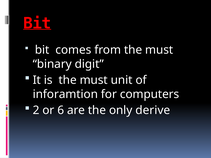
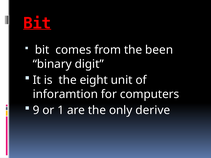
from the must: must -> been
is the must: must -> eight
2: 2 -> 9
6: 6 -> 1
